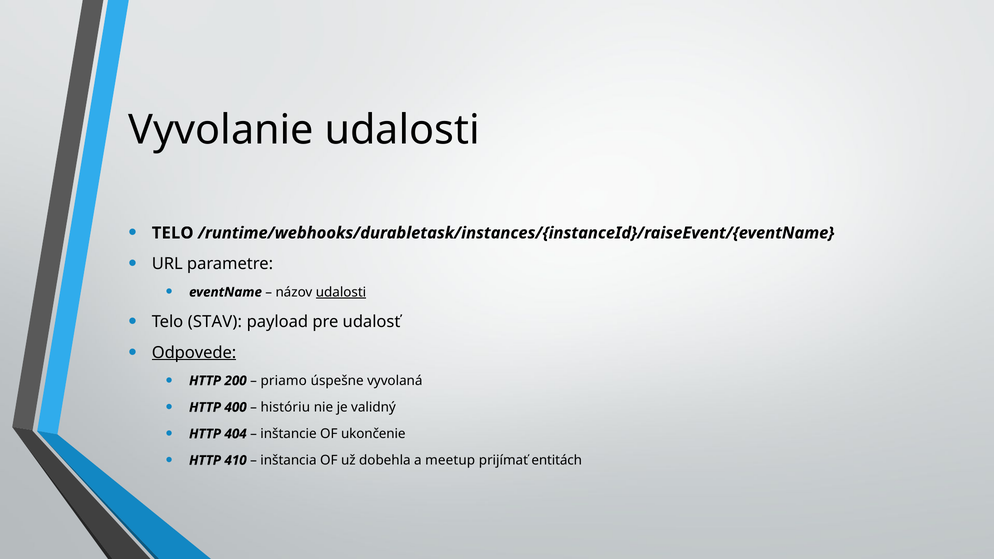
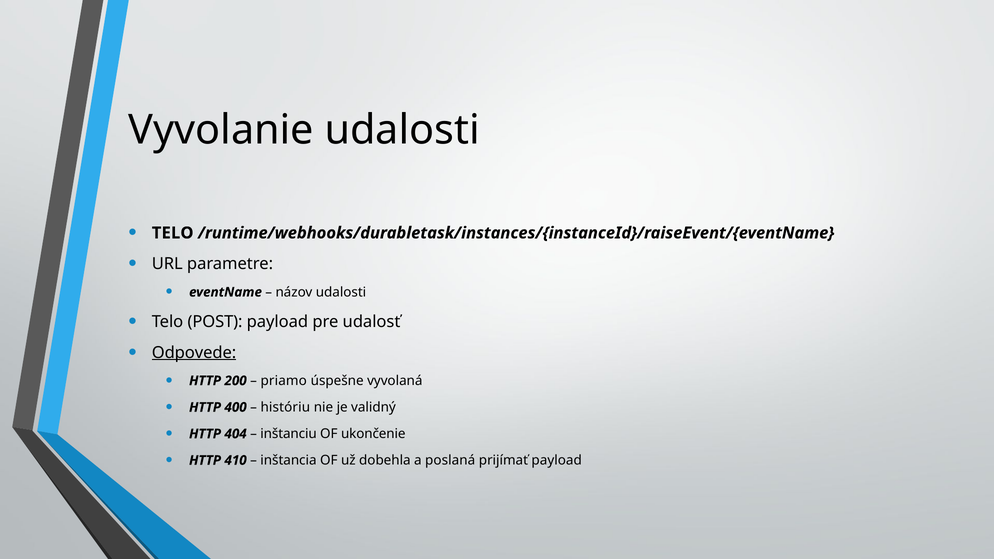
udalosti at (341, 292) underline: present -> none
STAV: STAV -> POST
inštancie: inštancie -> inštanciu
meetup: meetup -> poslaná
prijímať entitách: entitách -> payload
